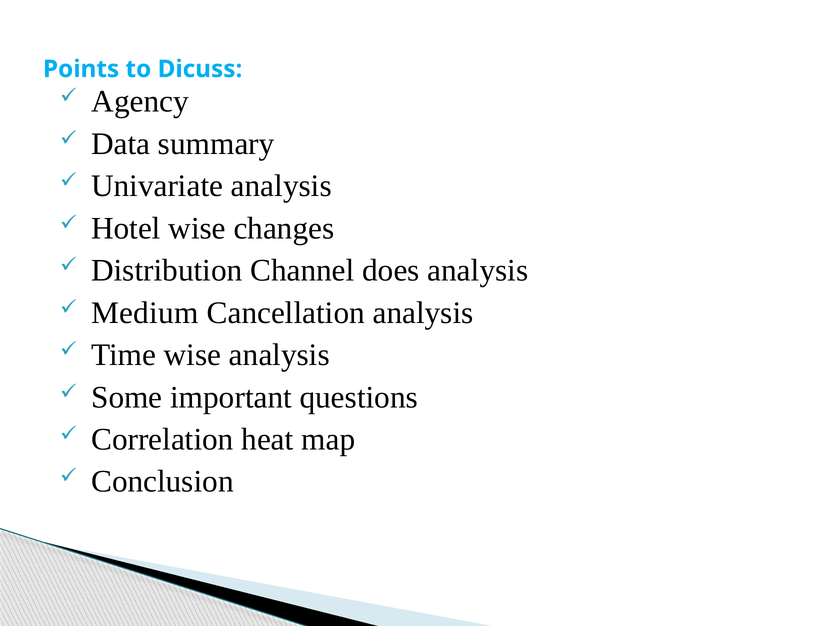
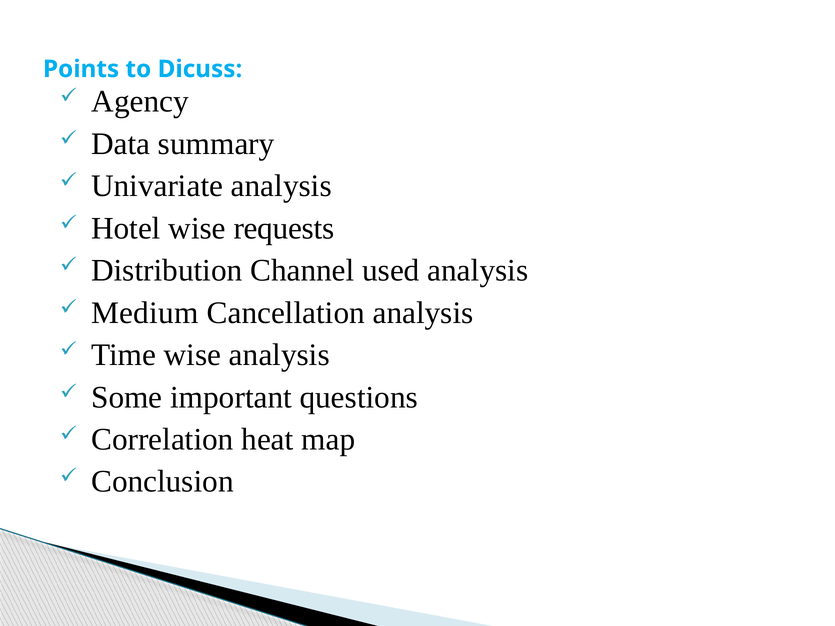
changes: changes -> requests
does: does -> used
